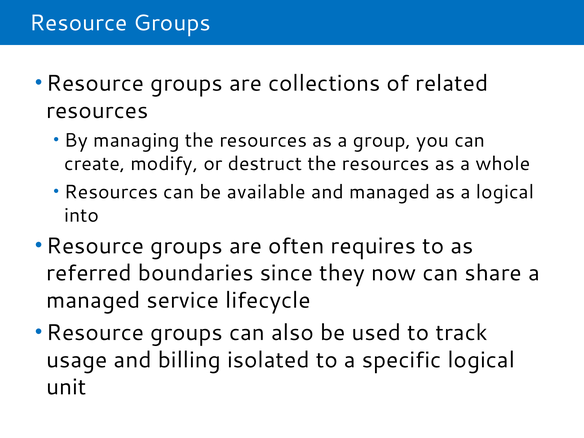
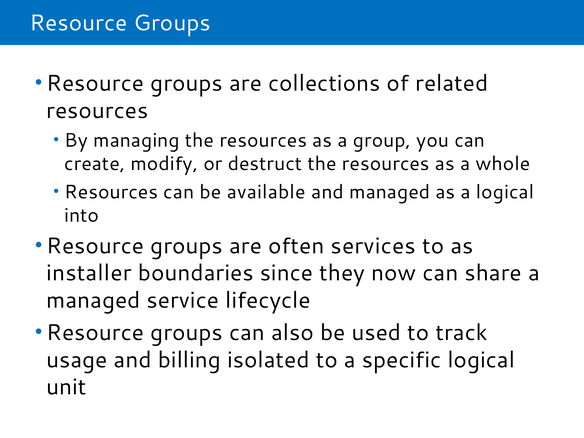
requires: requires -> services
referred: referred -> installer
